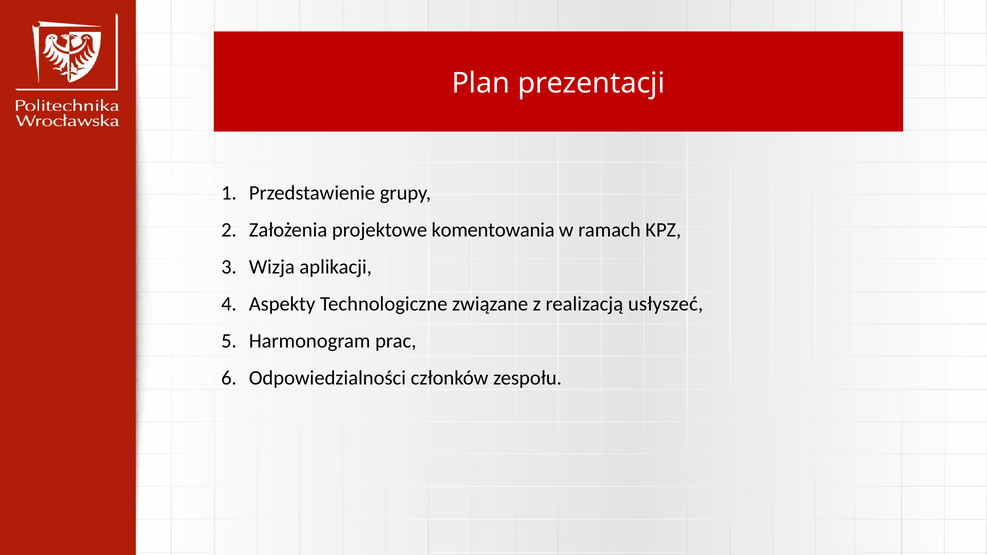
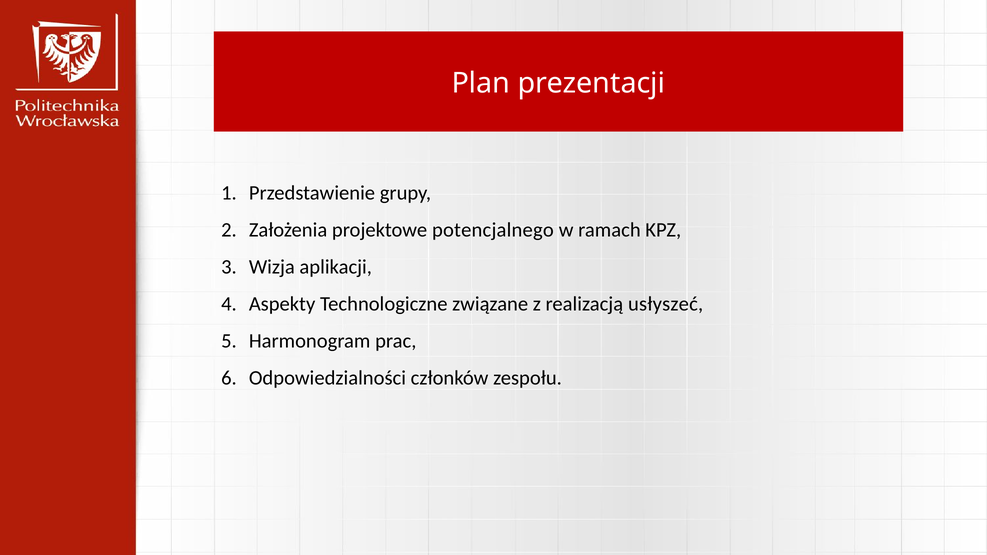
komentowania: komentowania -> potencjalnego
